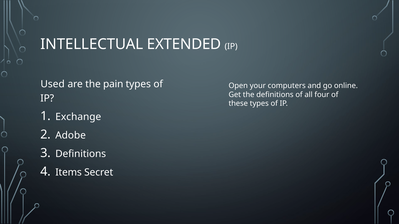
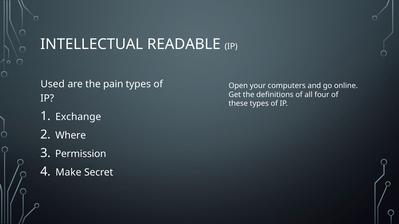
EXTENDED: EXTENDED -> READABLE
Adobe: Adobe -> Where
Definitions at (81, 154): Definitions -> Permission
Items: Items -> Make
